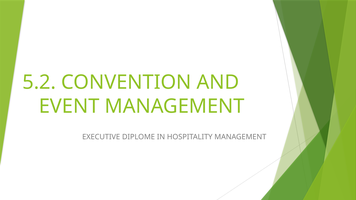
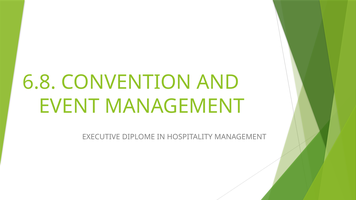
5.2: 5.2 -> 6.8
